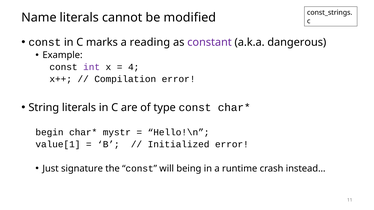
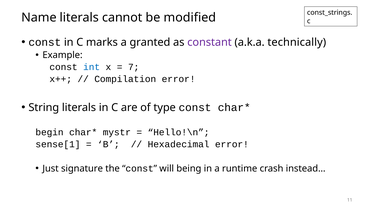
reading: reading -> granted
dangerous: dangerous -> technically
int colour: purple -> blue
4: 4 -> 7
value[1: value[1 -> sense[1
Initialized: Initialized -> Hexadecimal
